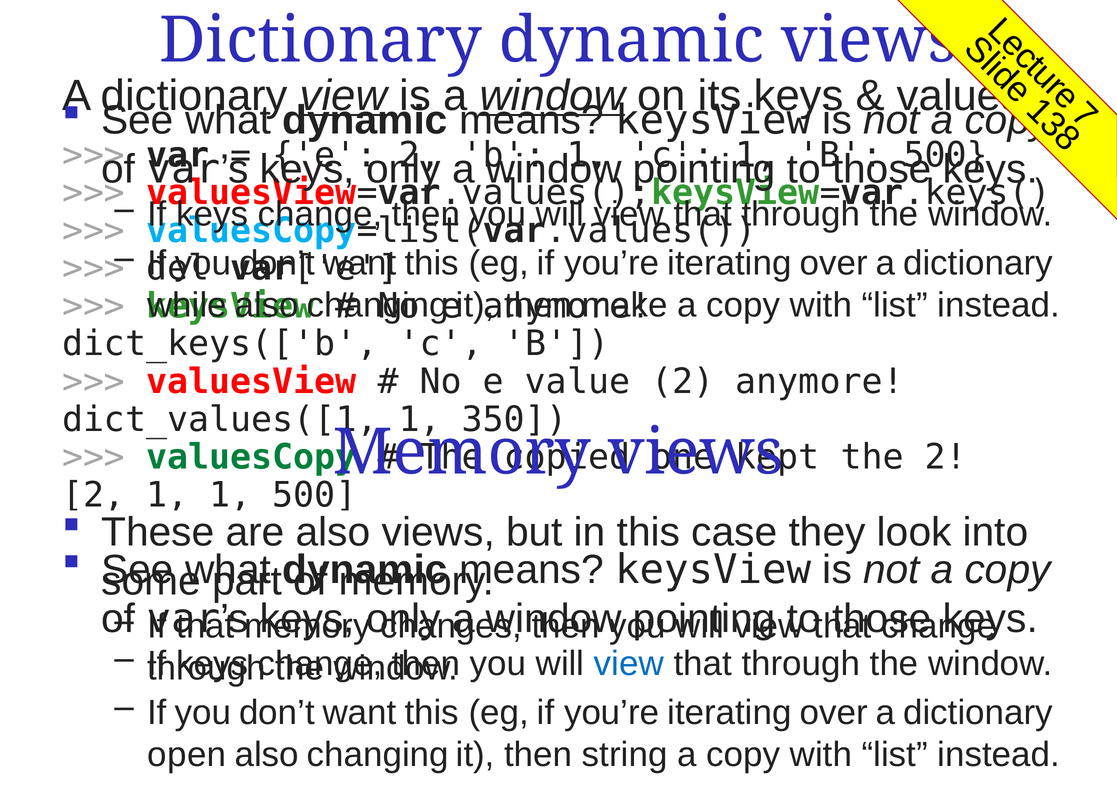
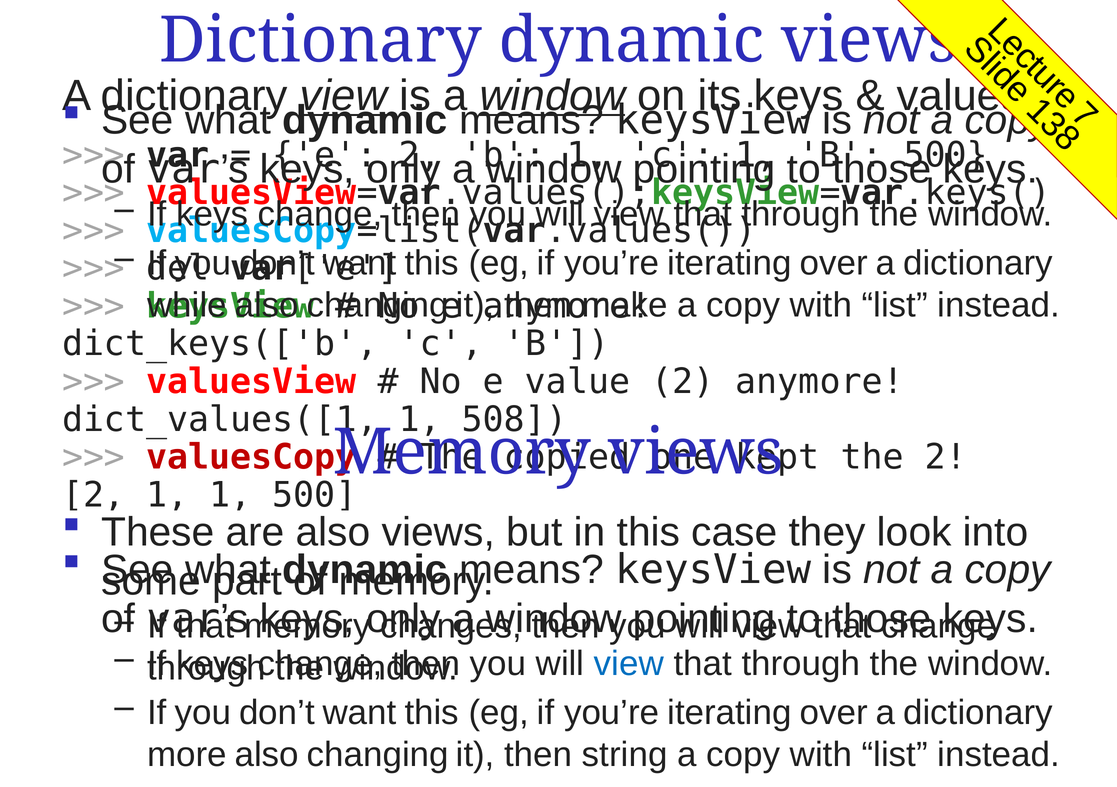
350: 350 -> 508
valuesCopy colour: green -> red
open: open -> more
